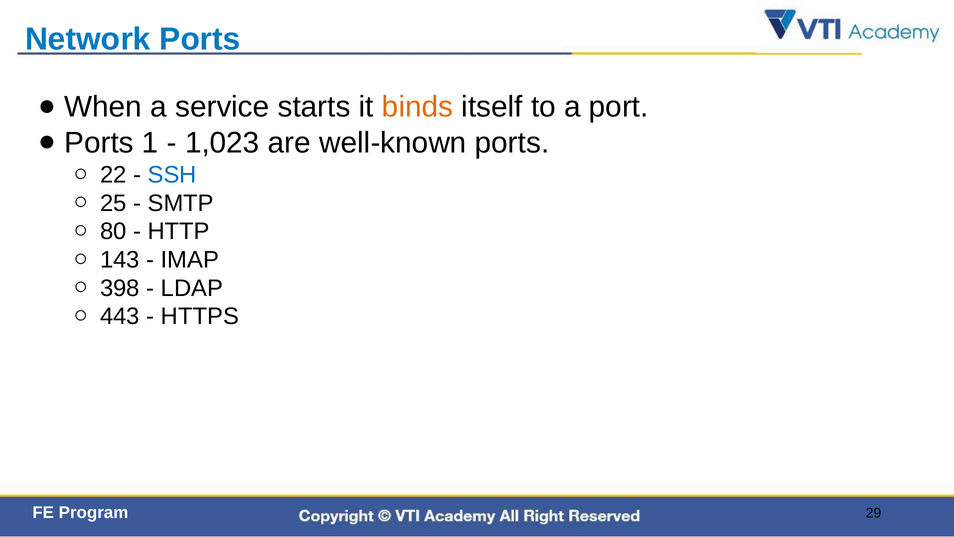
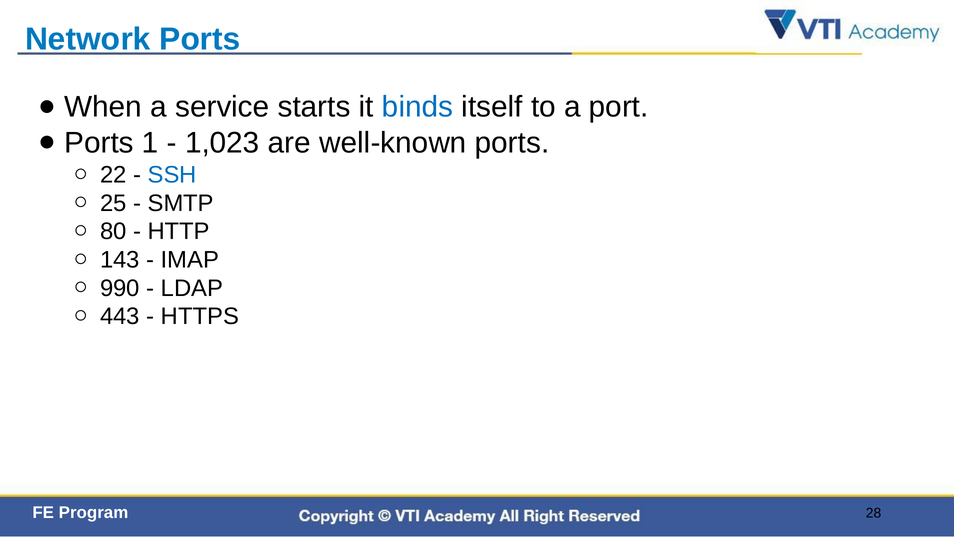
binds colour: orange -> blue
398: 398 -> 990
29: 29 -> 28
